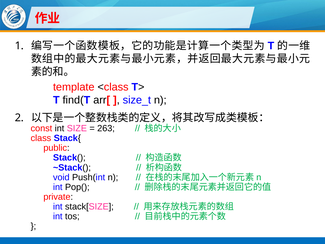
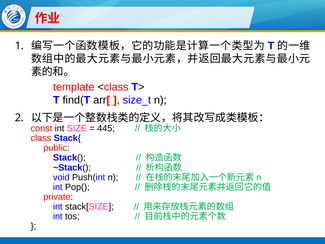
263: 263 -> 445
